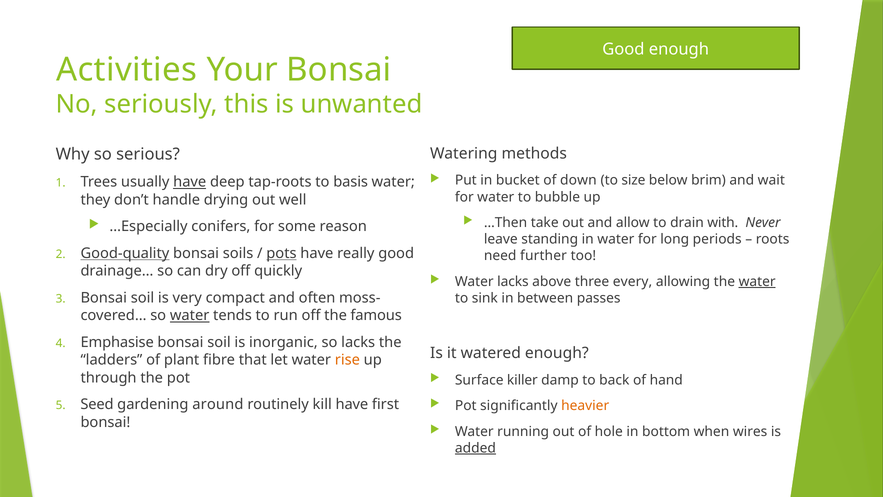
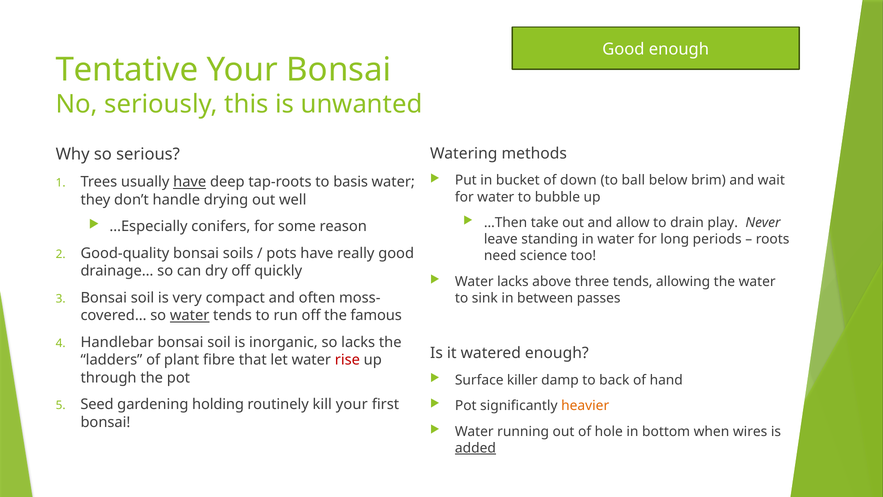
Activities: Activities -> Tentative
size: size -> ball
with: with -> play
Good-quality underline: present -> none
pots underline: present -> none
further: further -> science
three every: every -> tends
water at (757, 282) underline: present -> none
Emphasise: Emphasise -> Handlebar
rise colour: orange -> red
around: around -> holding
kill have: have -> your
